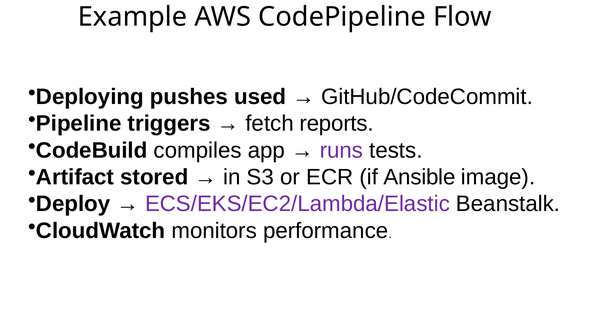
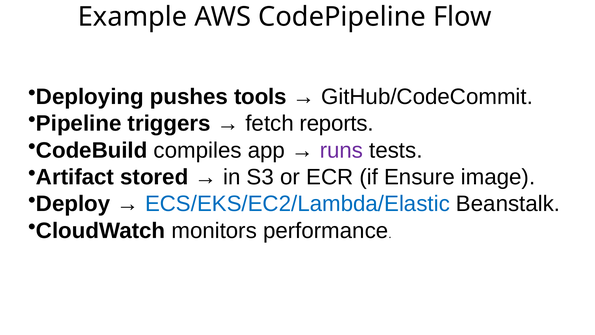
used: used -> tools
Ansible: Ansible -> Ensure
ECS/EKS/EC2/Lambda/Elastic colour: purple -> blue
